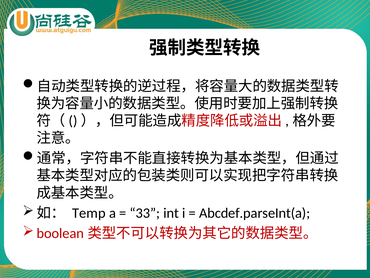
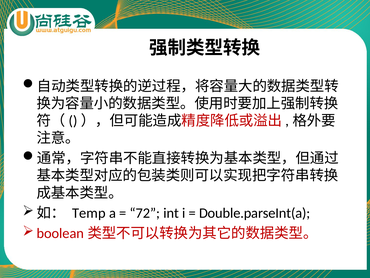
33: 33 -> 72
Abcdef.parseInt(a: Abcdef.parseInt(a -> Double.parseInt(a
